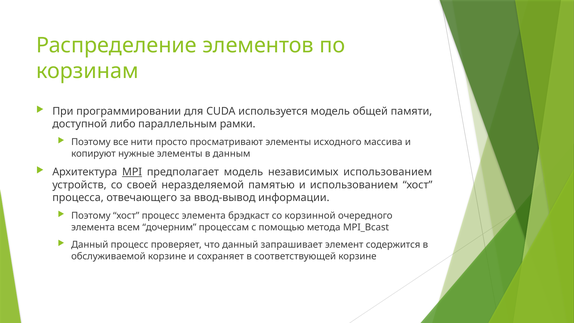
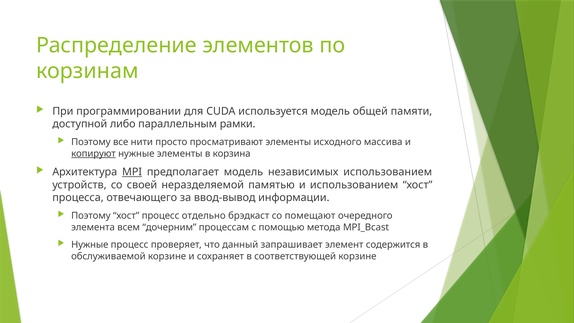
копируют underline: none -> present
данным: данным -> корзина
процесс элемента: элемента -> отдельно
корзинной: корзинной -> помещают
Данный at (90, 245): Данный -> Нужные
